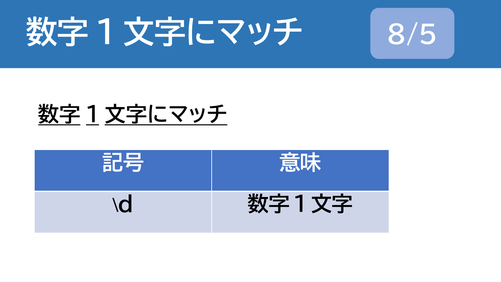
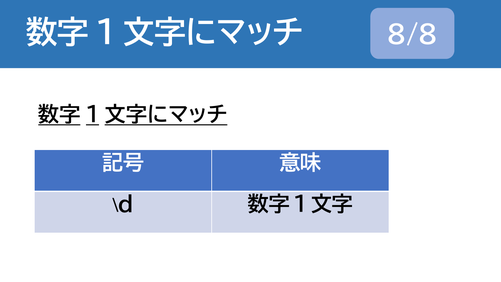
8/5: 8/5 -> 8/8
